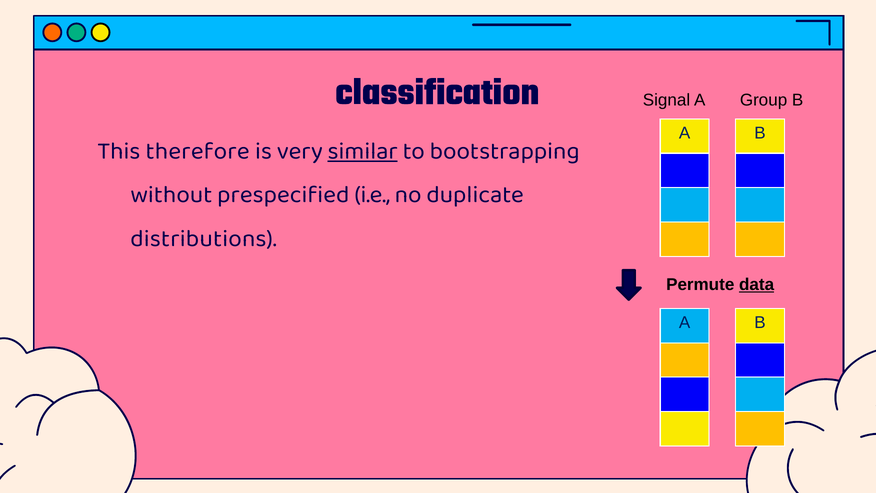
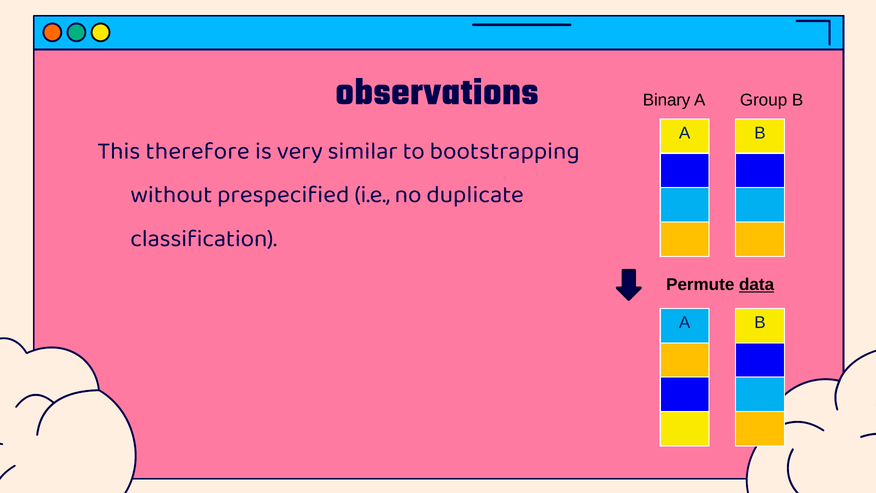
classification: classification -> observations
Signal: Signal -> Binary
similar underline: present -> none
distributions: distributions -> classification
